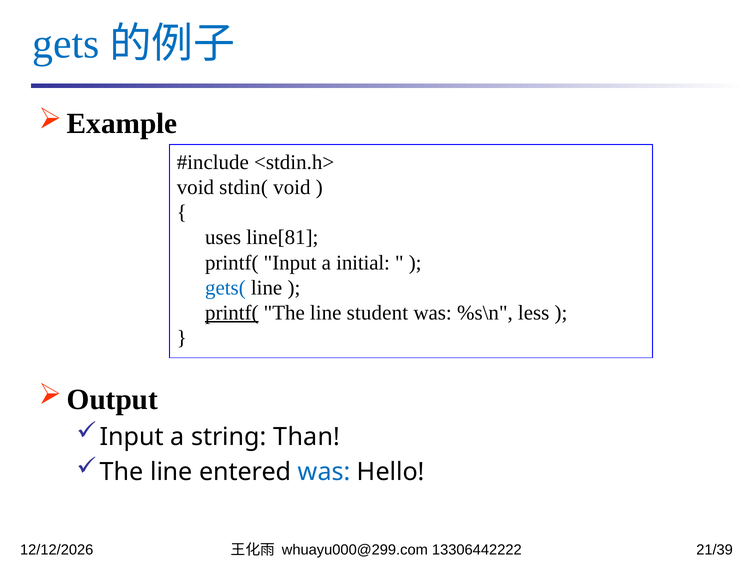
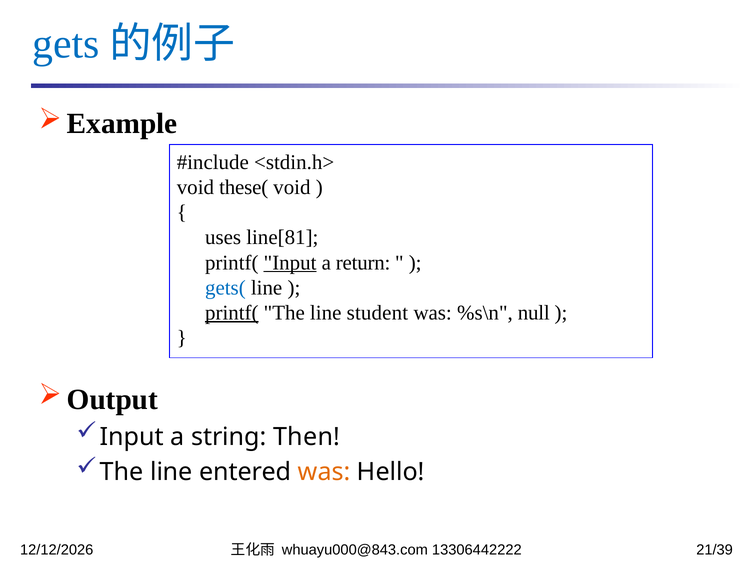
stdin(: stdin( -> these(
Input at (290, 262) underline: none -> present
initial: initial -> return
less: less -> null
Than: Than -> Then
was at (324, 472) colour: blue -> orange
whuayu000@299.com: whuayu000@299.com -> whuayu000@843.com
